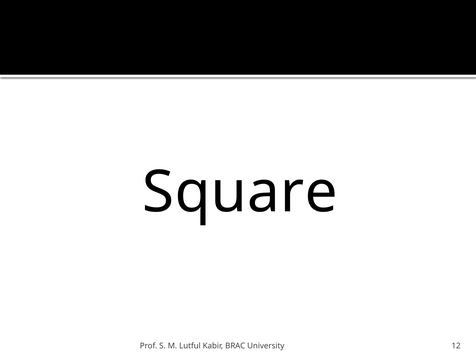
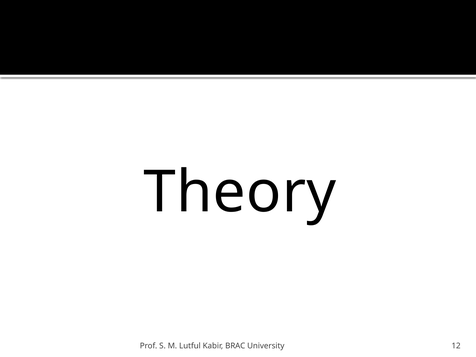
Square: Square -> Theory
